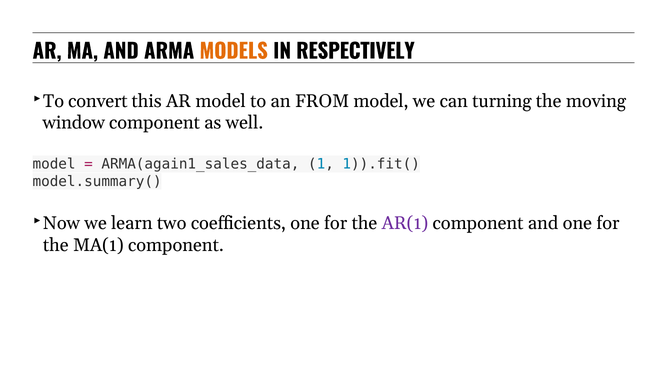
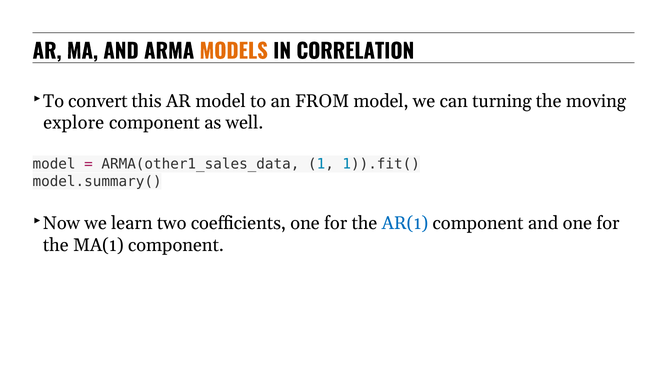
RESPECTIVELY: RESPECTIVELY -> CORRELATION
window: window -> explore
ARMA(again1_sales_data: ARMA(again1_sales_data -> ARMA(other1_sales_data
AR(1 colour: purple -> blue
